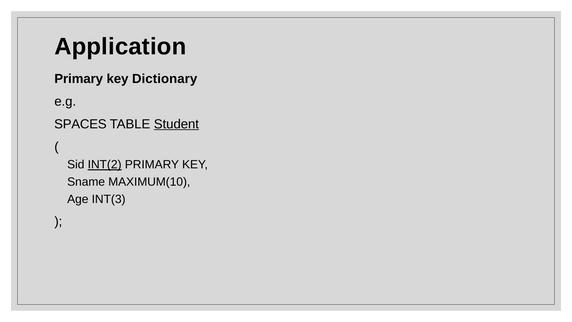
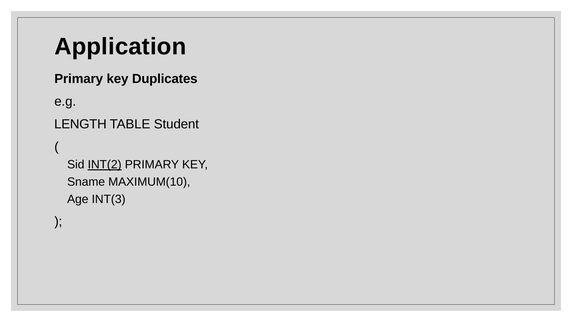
Dictionary: Dictionary -> Duplicates
SPACES: SPACES -> LENGTH
Student underline: present -> none
